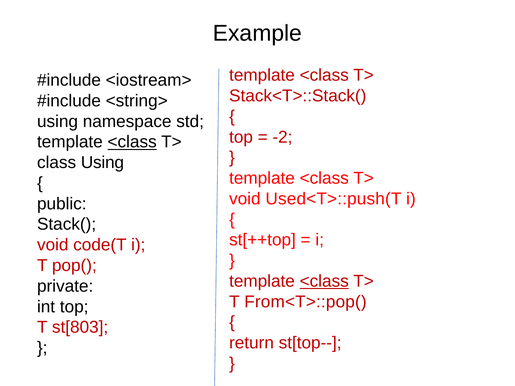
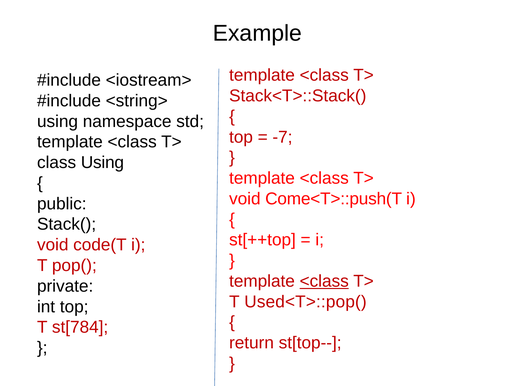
-2: -2 -> -7
<class at (132, 142) underline: present -> none
Used<T>::push(T: Used<T>::push(T -> Come<T>::push(T
From<T>::pop(: From<T>::pop( -> Used<T>::pop(
st[803: st[803 -> st[784
